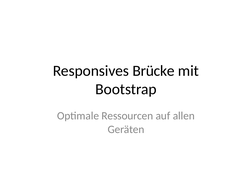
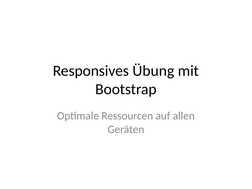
Brücke: Brücke -> Übung
